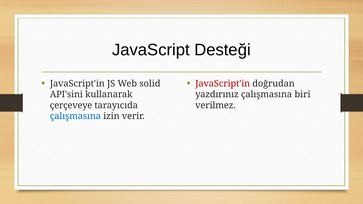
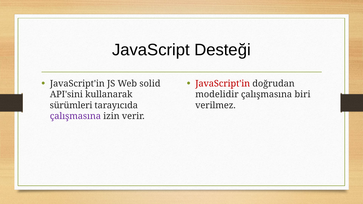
yazdırınız: yazdırınız -> modelidir
çerçeveye: çerçeveye -> sürümleri
çalışmasına at (75, 116) colour: blue -> purple
